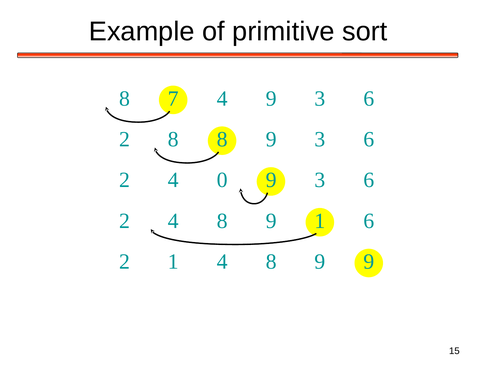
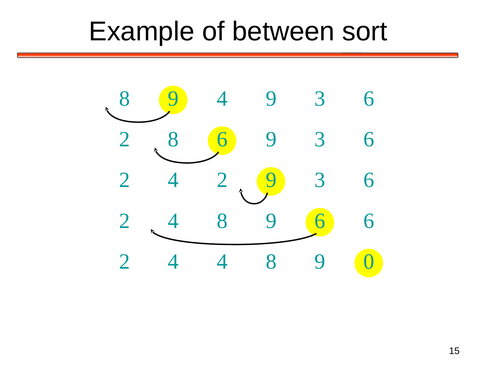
primitive: primitive -> between
7 at (173, 98): 7 -> 9
8 8: 8 -> 6
4 0: 0 -> 2
9 1: 1 -> 6
1 at (173, 261): 1 -> 4
9 9: 9 -> 0
